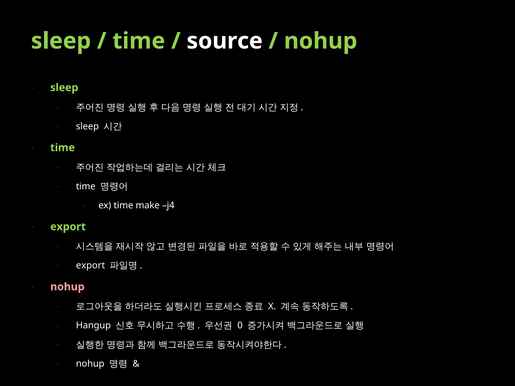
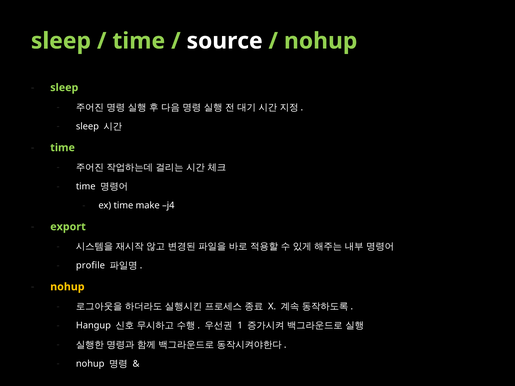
export at (91, 266): export -> profile
nohup at (67, 287) colour: pink -> yellow
0: 0 -> 1
